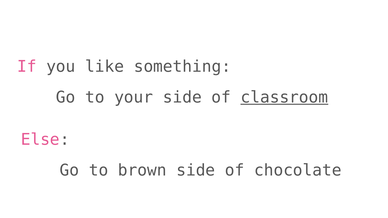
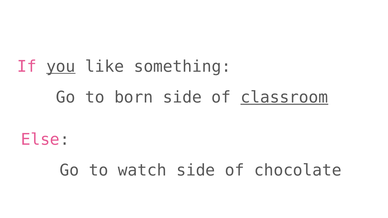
you underline: none -> present
your: your -> born
brown: brown -> watch
